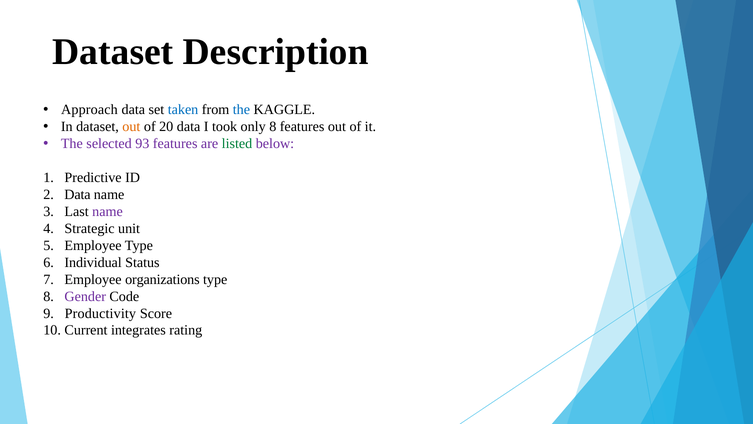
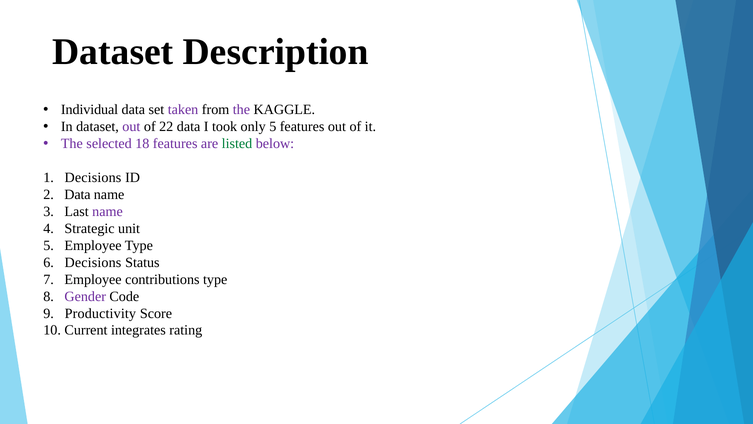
Approach: Approach -> Individual
taken colour: blue -> purple
the at (241, 110) colour: blue -> purple
out at (131, 127) colour: orange -> purple
20: 20 -> 22
only 8: 8 -> 5
93: 93 -> 18
Predictive at (93, 177): Predictive -> Decisions
Individual at (93, 262): Individual -> Decisions
organizations: organizations -> contributions
